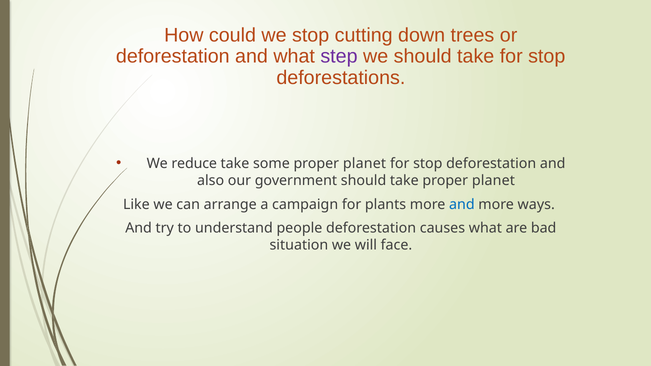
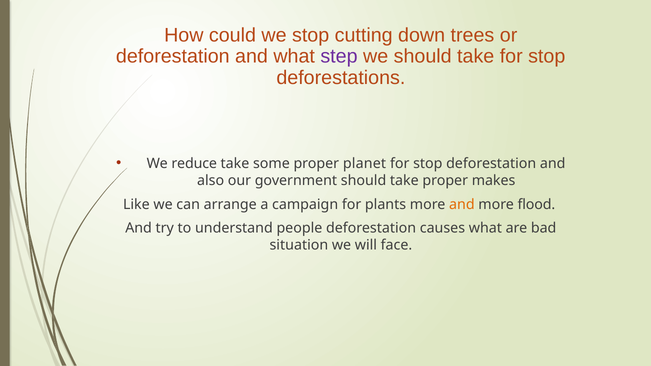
take proper planet: planet -> makes
and at (462, 204) colour: blue -> orange
ways: ways -> flood
